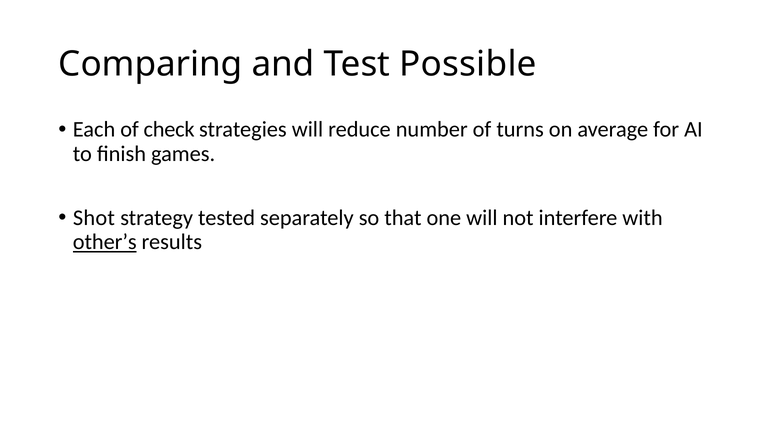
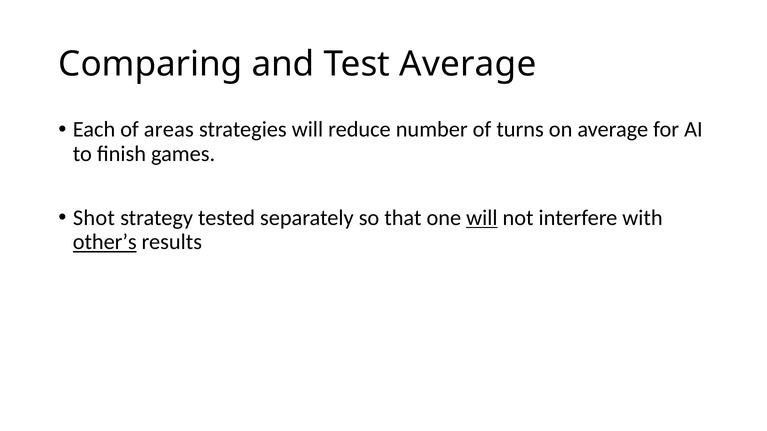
Test Possible: Possible -> Average
check: check -> areas
will at (482, 218) underline: none -> present
